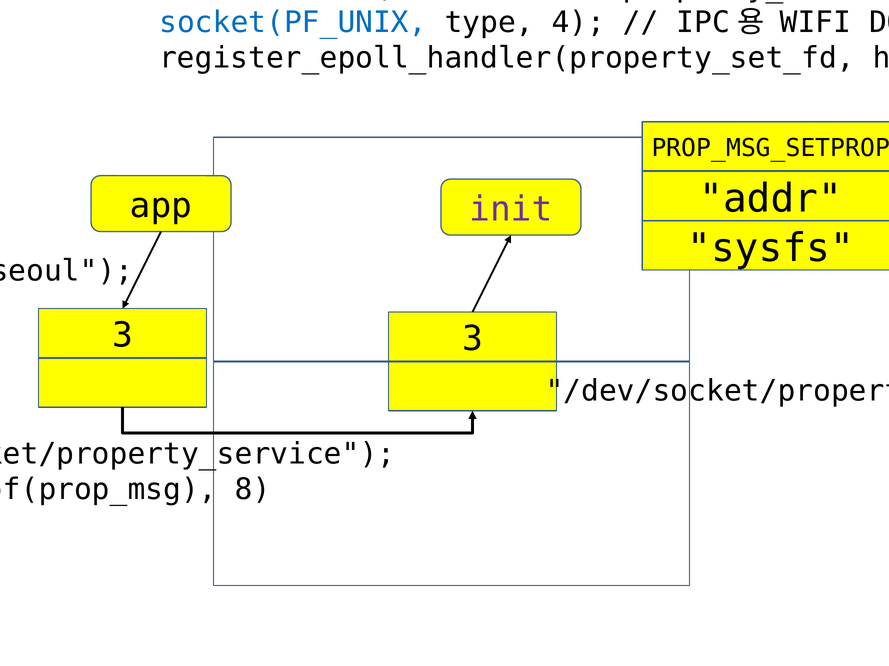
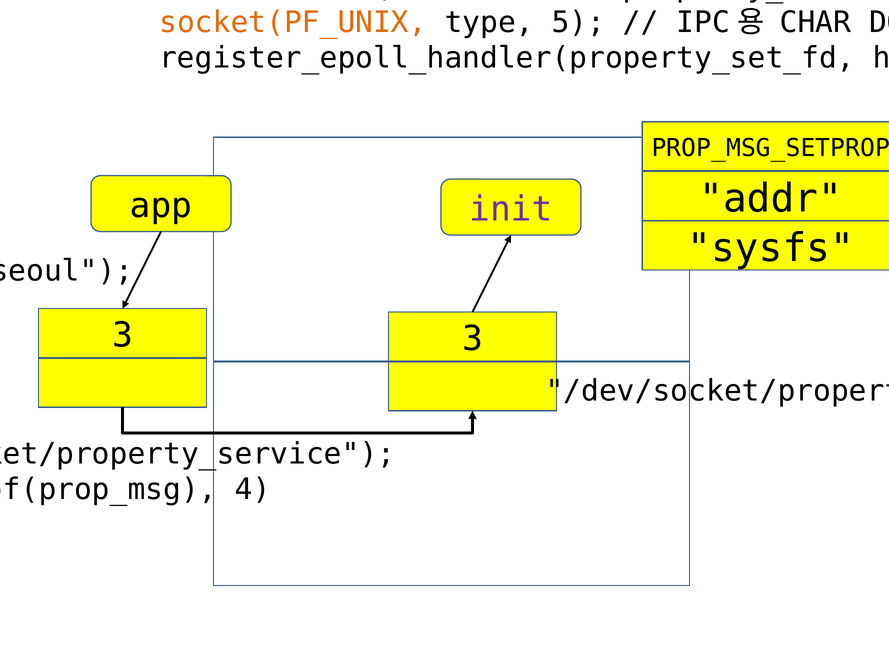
socket(PF_UNIX colour: blue -> orange
4: 4 -> 5
WIFI: WIFI -> CHAR
8: 8 -> 4
